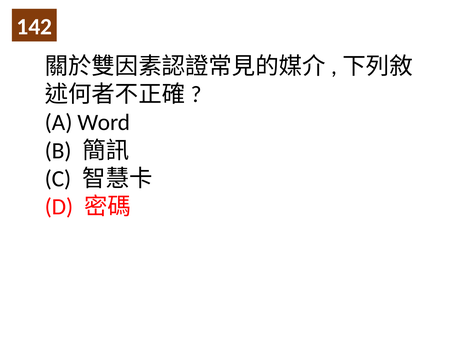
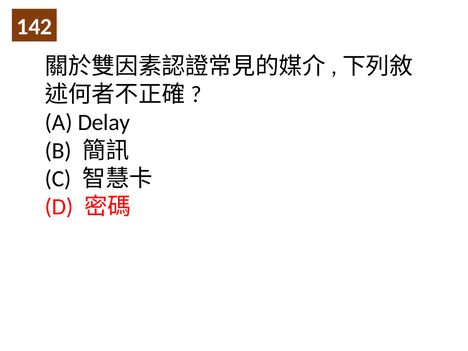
Word: Word -> Delay
